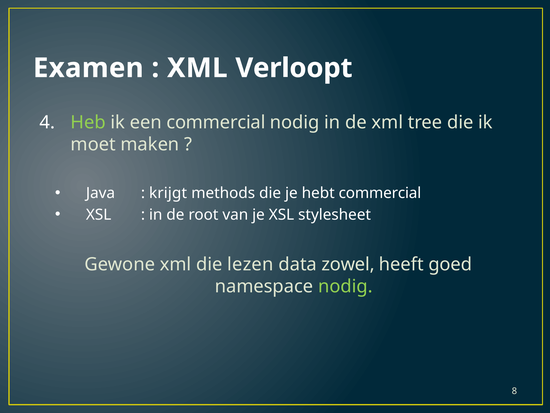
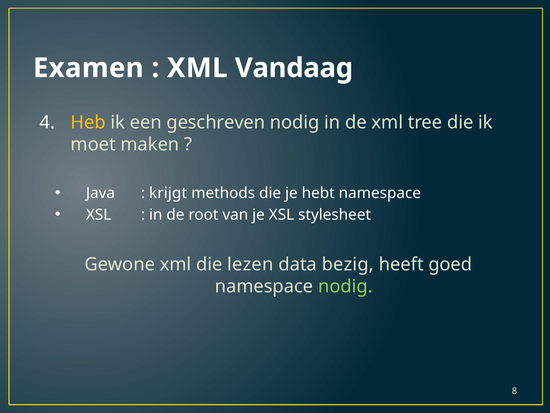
Verloopt: Verloopt -> Vandaag
Heb colour: light green -> yellow
een commercial: commercial -> geschreven
hebt commercial: commercial -> namespace
zowel: zowel -> bezig
